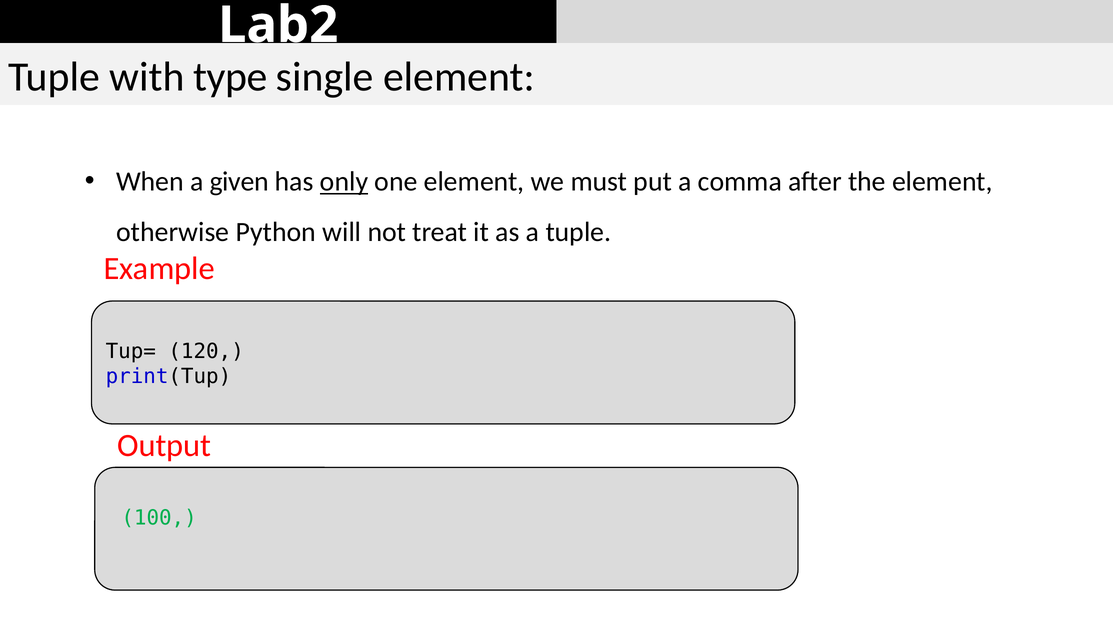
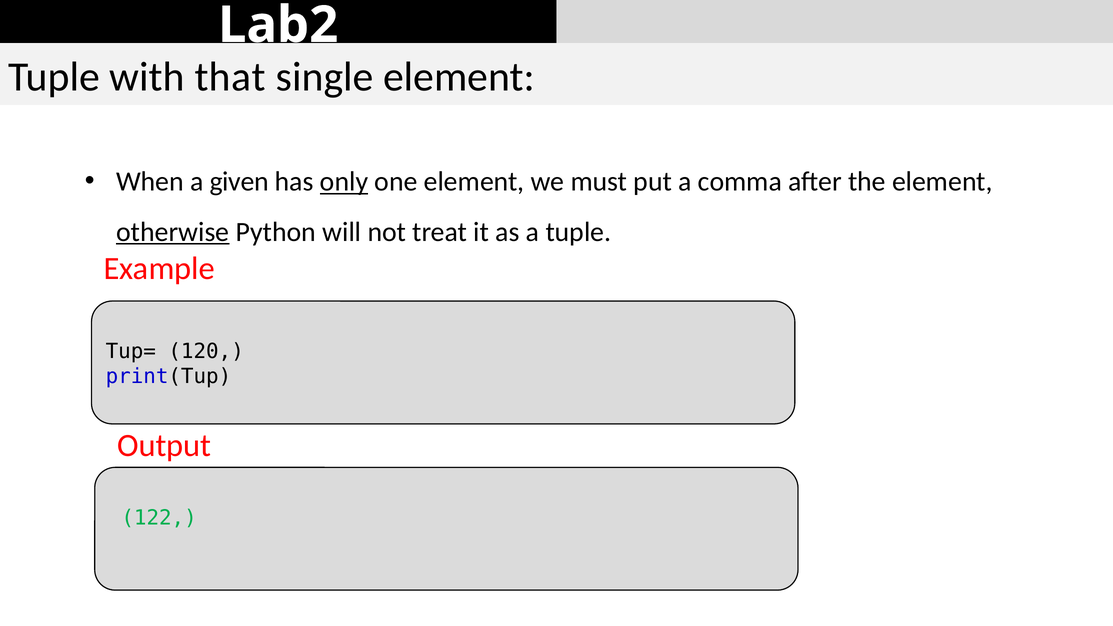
type: type -> that
otherwise underline: none -> present
100: 100 -> 122
